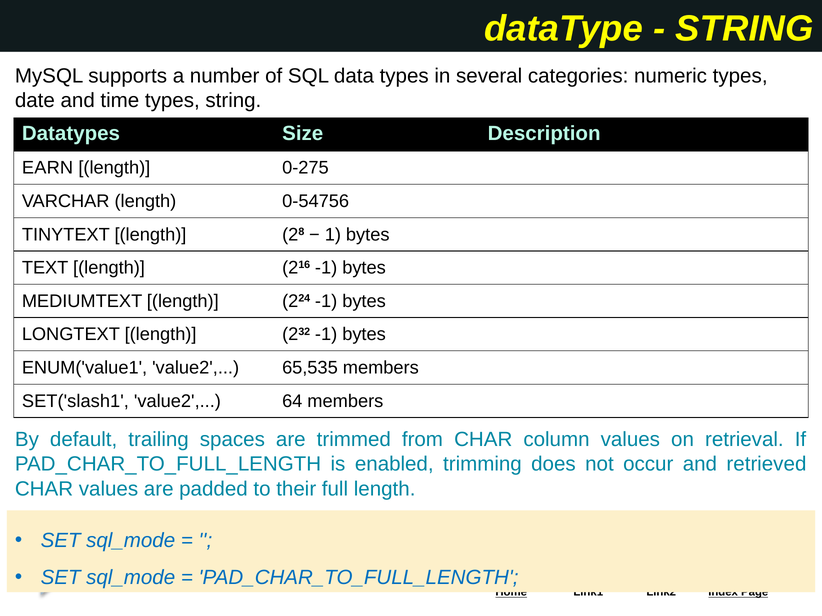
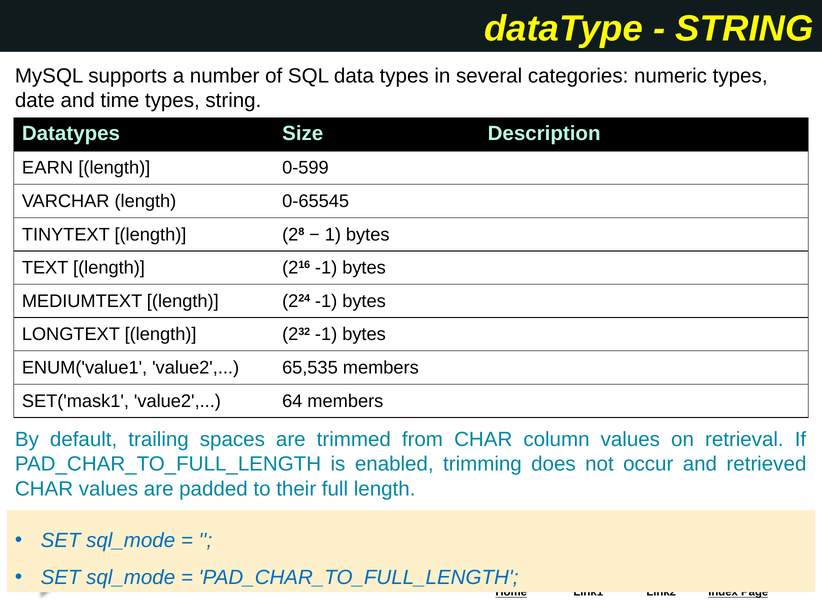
0-275: 0-275 -> 0-599
0-54756: 0-54756 -> 0-65545
SET('slash1: SET('slash1 -> SET('mask1
